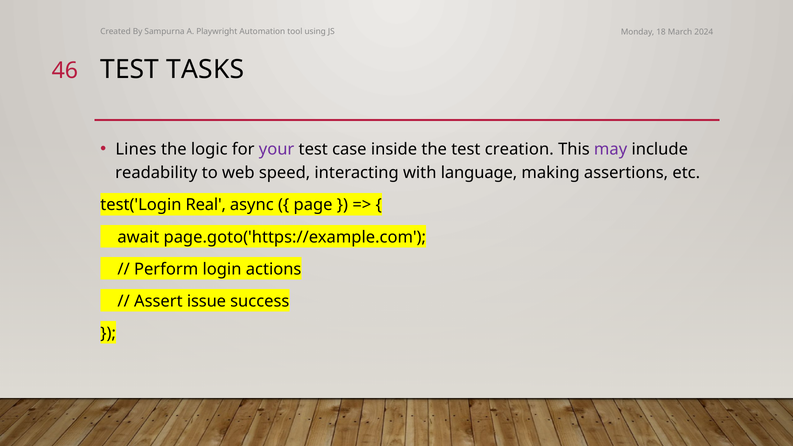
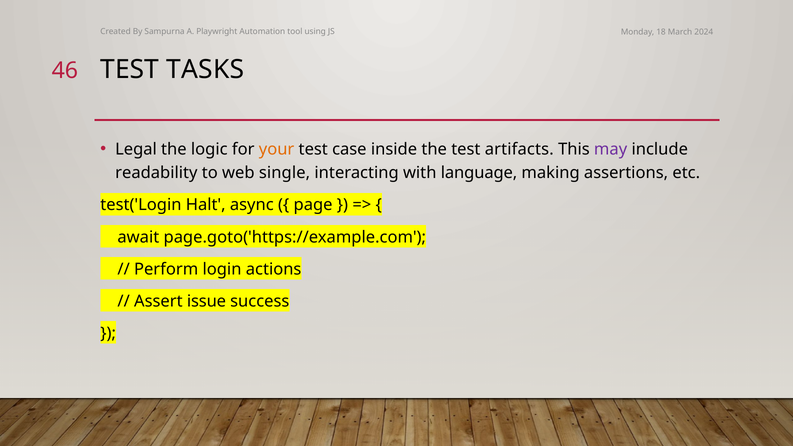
Lines: Lines -> Legal
your colour: purple -> orange
creation: creation -> artifacts
speed: speed -> single
Real: Real -> Halt
